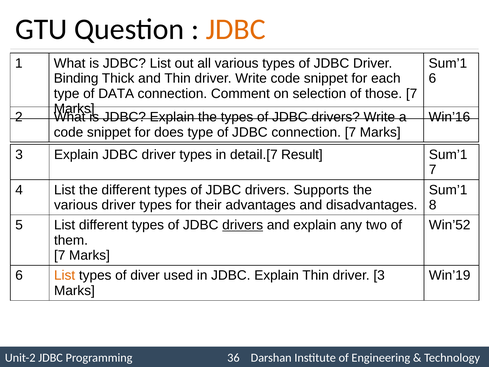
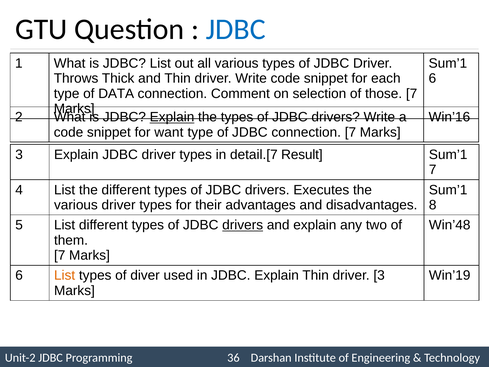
JDBC at (236, 29) colour: orange -> blue
Binding: Binding -> Throws
Explain at (172, 117) underline: none -> present
does: does -> want
Supports: Supports -> Executes
Win’52: Win’52 -> Win’48
